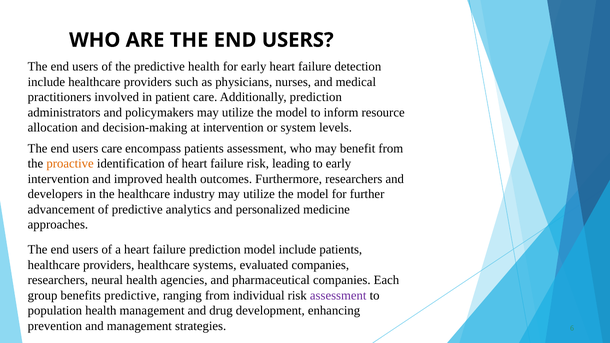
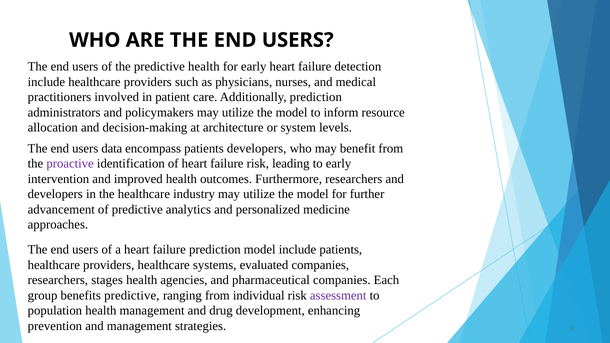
at intervention: intervention -> architecture
users care: care -> data
patients assessment: assessment -> developers
proactive colour: orange -> purple
neural: neural -> stages
